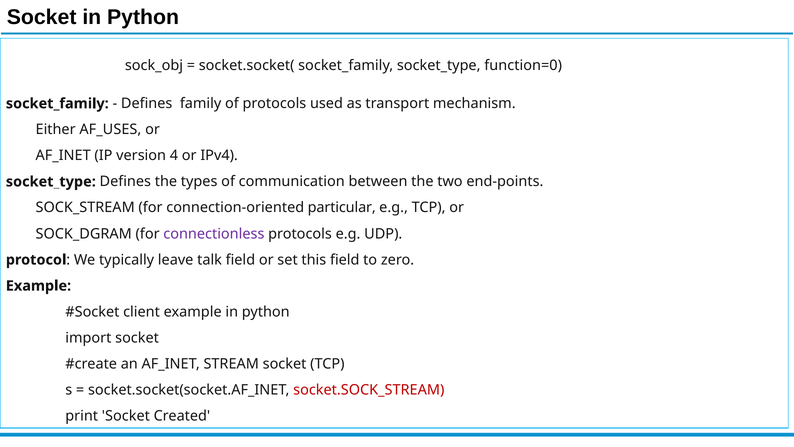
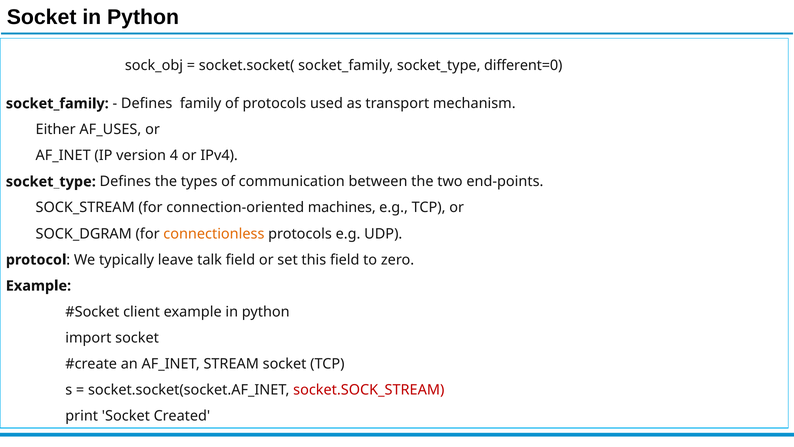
function=0: function=0 -> different=0
particular: particular -> machines
connectionless colour: purple -> orange
